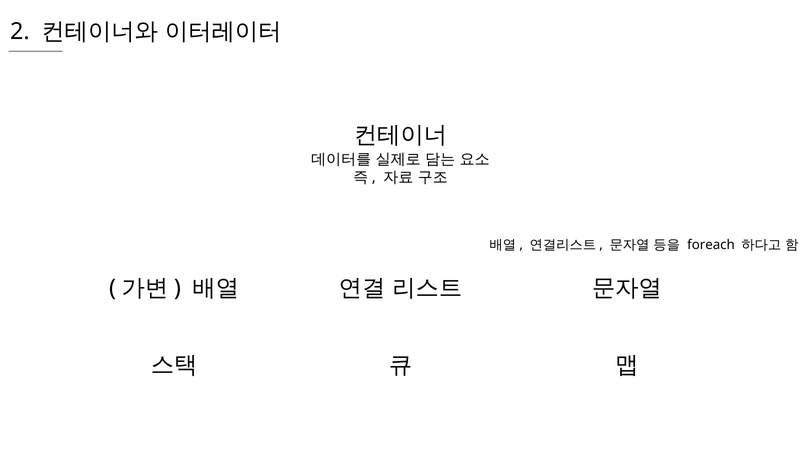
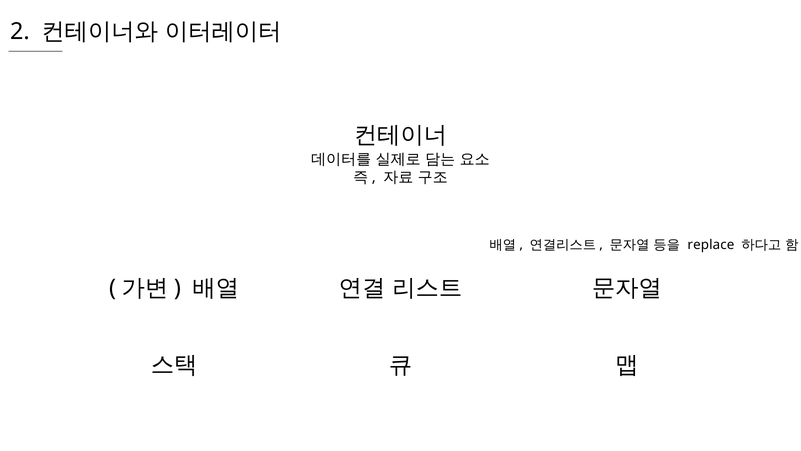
foreach: foreach -> replace
